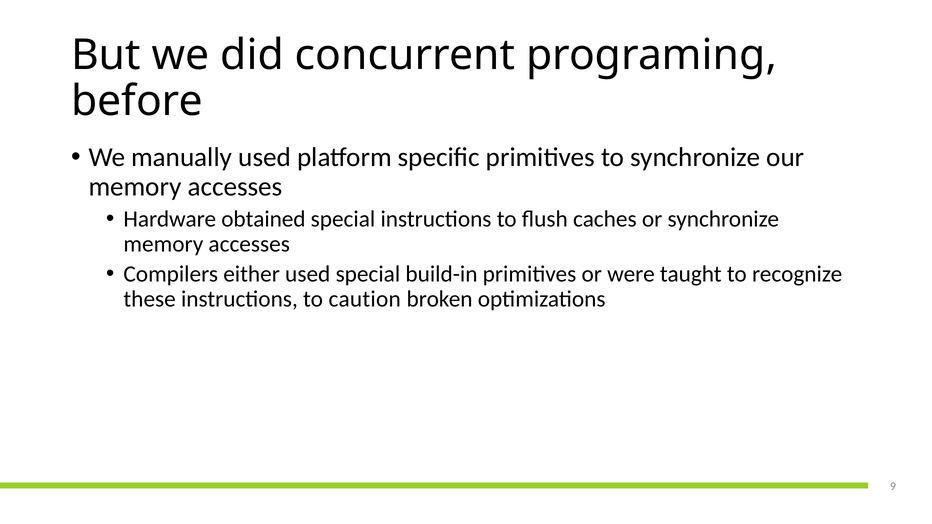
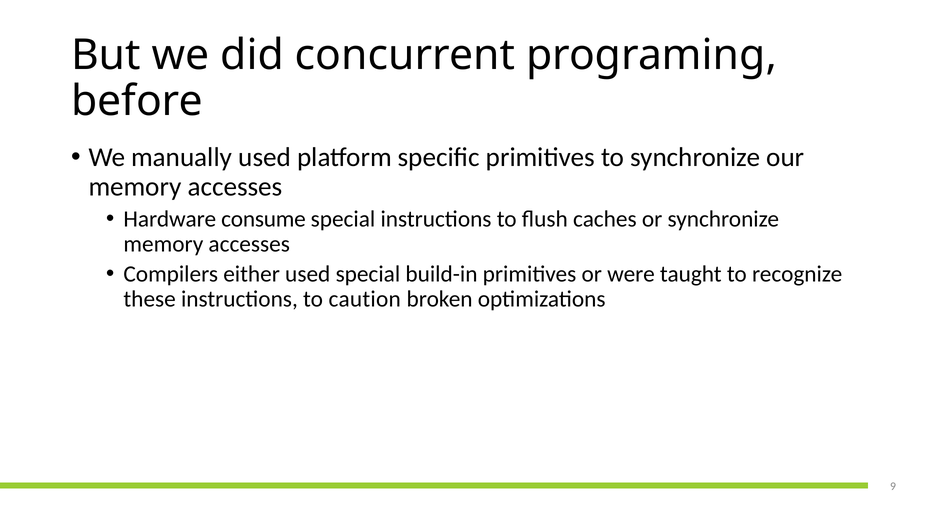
obtained: obtained -> consume
